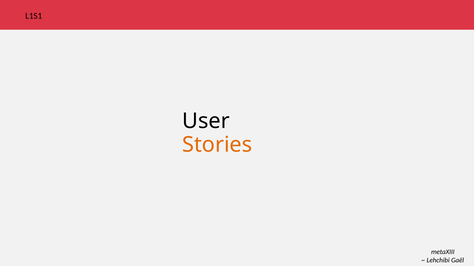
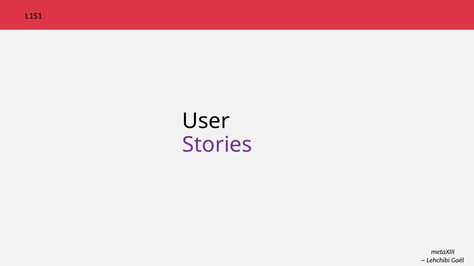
Stories colour: orange -> purple
